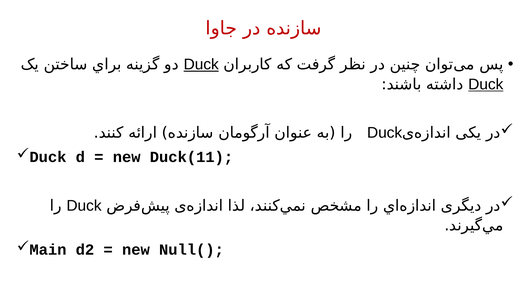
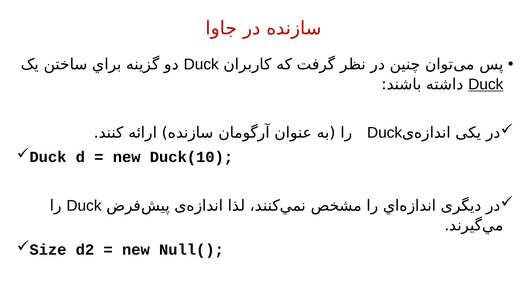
Duck at (201, 65) underline: present -> none
Duck(11: Duck(11 -> Duck(10
Main: Main -> Size
